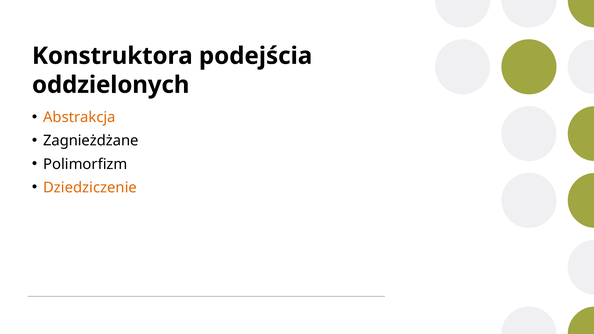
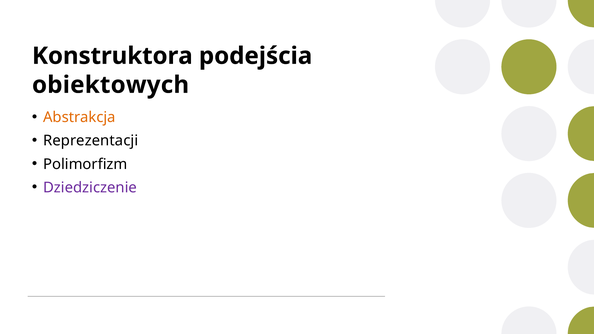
oddzielonych: oddzielonych -> obiektowych
Zagnieżdżane: Zagnieżdżane -> Reprezentacji
Dziedziczenie colour: orange -> purple
